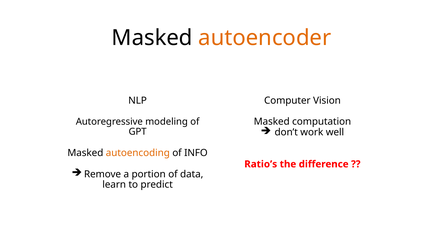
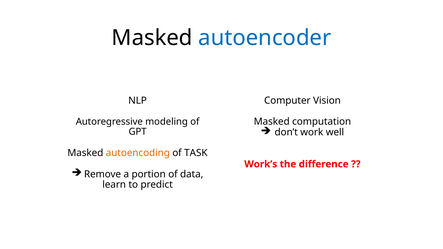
autoencoder colour: orange -> blue
INFO: INFO -> TASK
Ratio’s: Ratio’s -> Work’s
